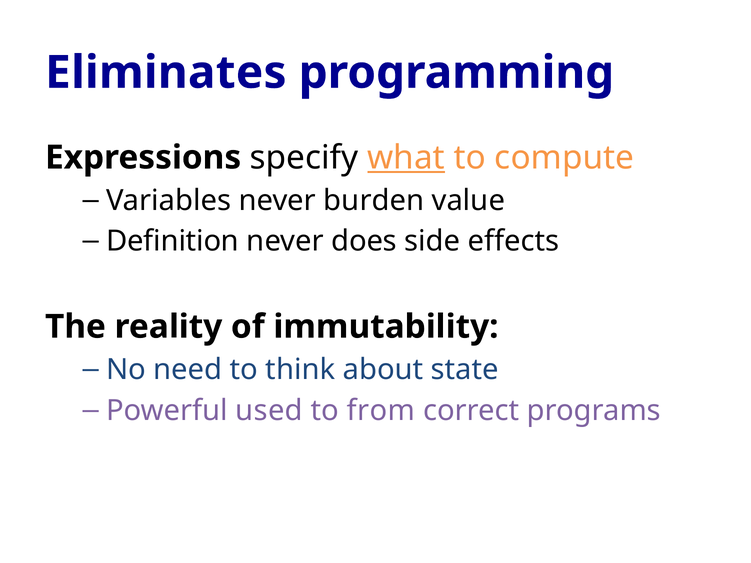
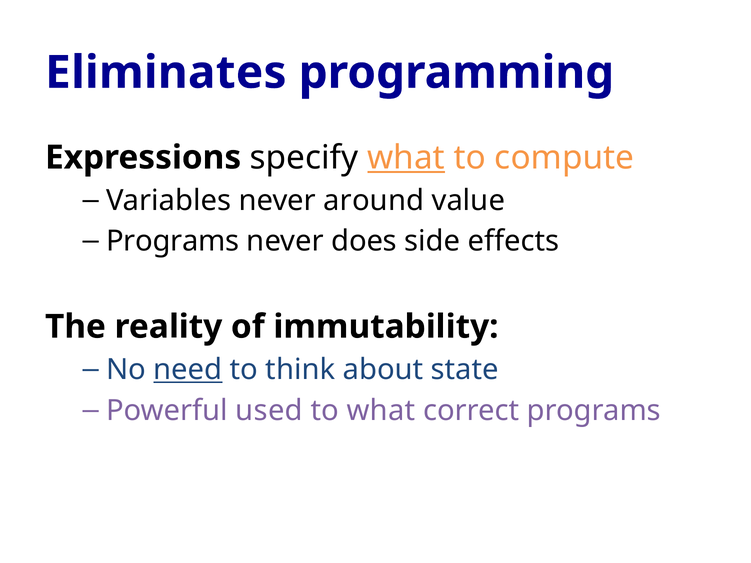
burden: burden -> around
Definition at (173, 241): Definition -> Programs
need underline: none -> present
to from: from -> what
